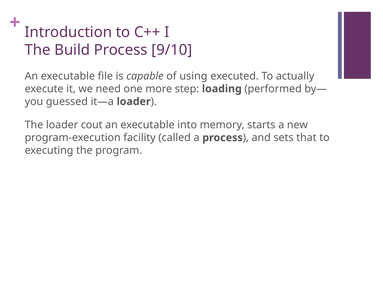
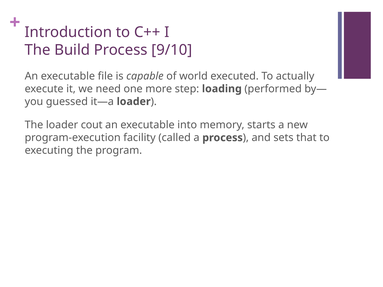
using: using -> world
